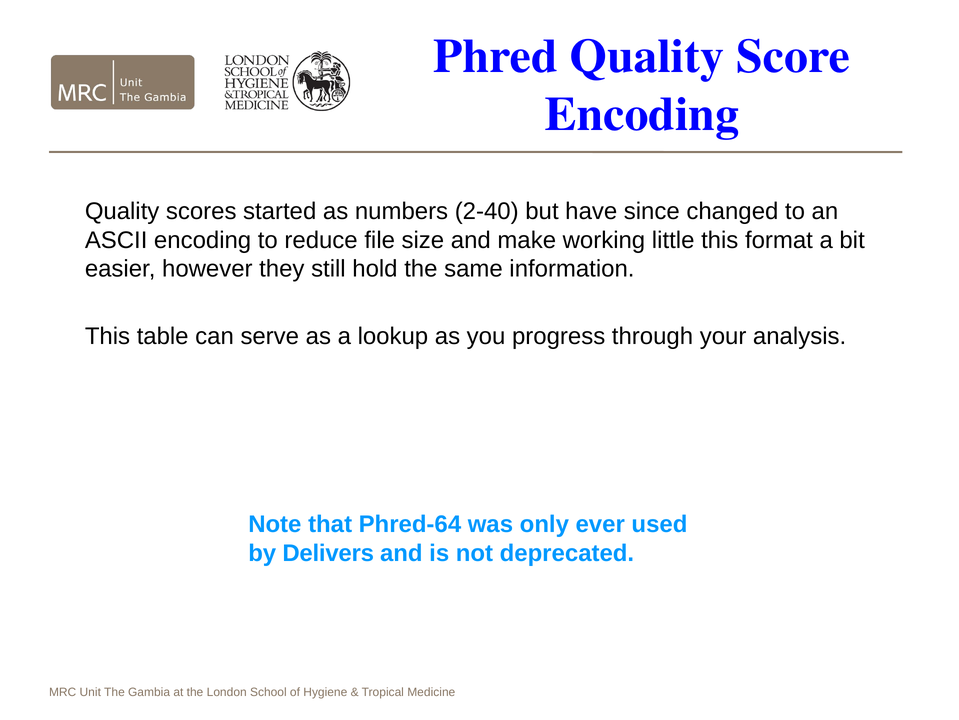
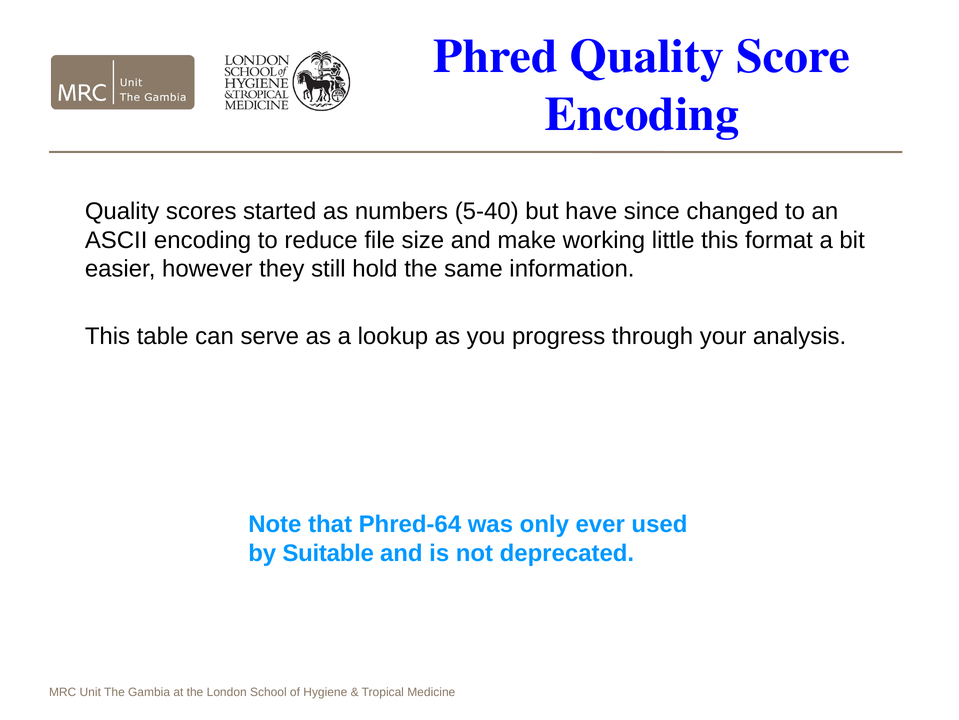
2-40: 2-40 -> 5-40
Delivers: Delivers -> Suitable
